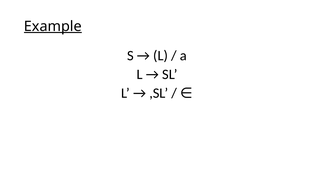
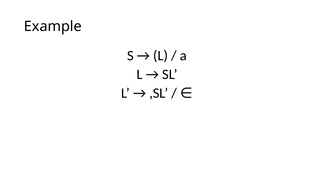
Example underline: present -> none
